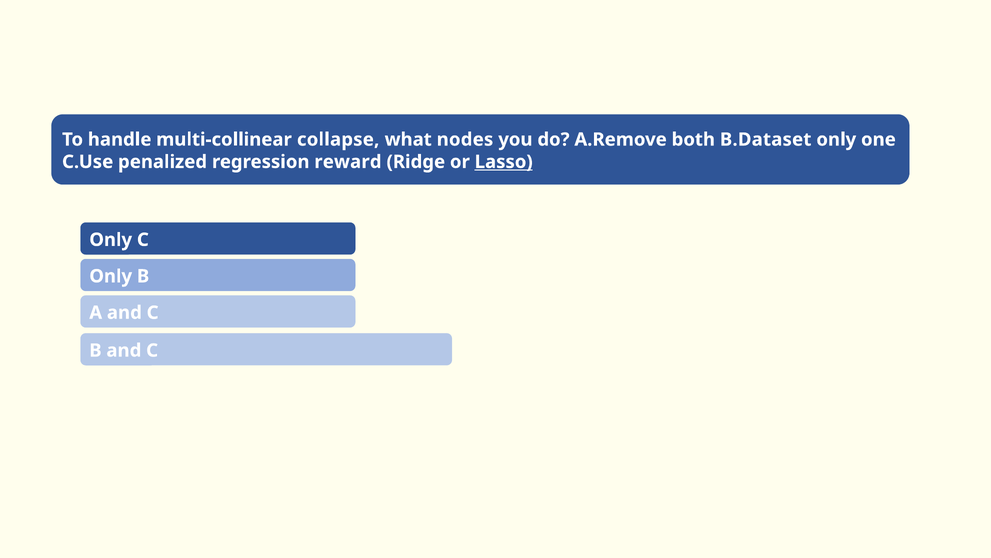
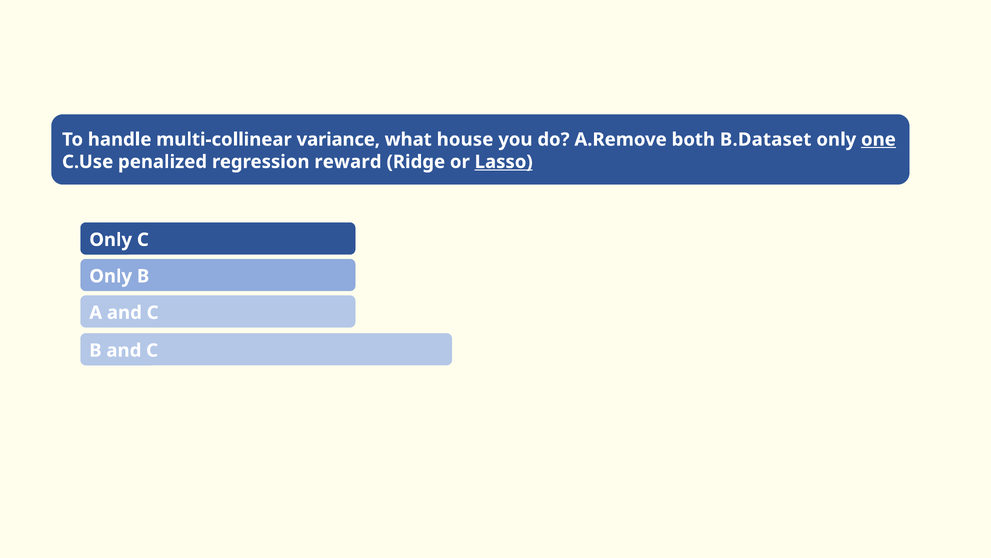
collapse: collapse -> variance
nodes: nodes -> house
one underline: none -> present
